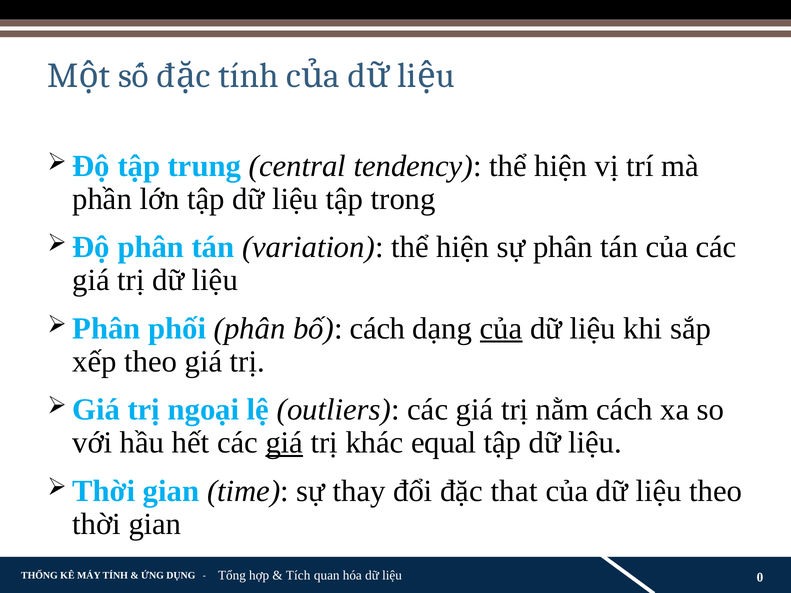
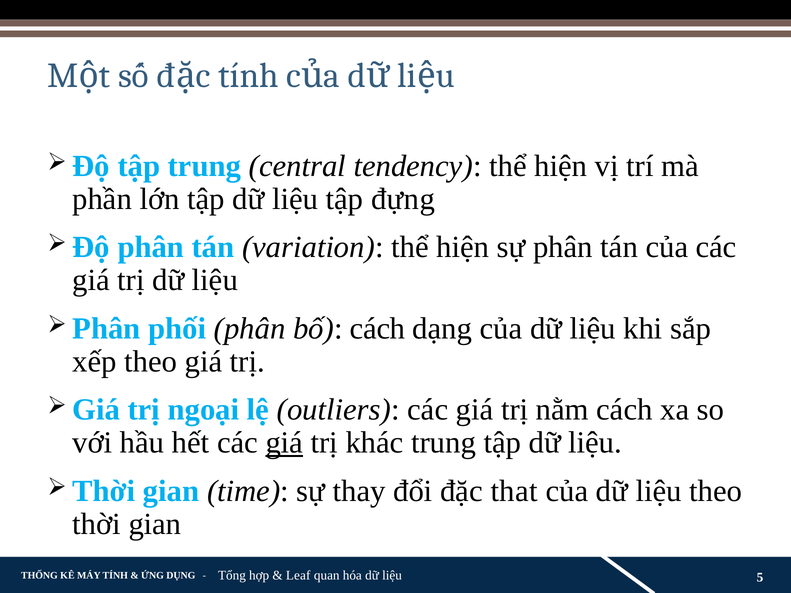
trong: trong -> đựng
của at (501, 329) underline: present -> none
khác equal: equal -> trung
Tích: Tích -> Leaf
0: 0 -> 5
